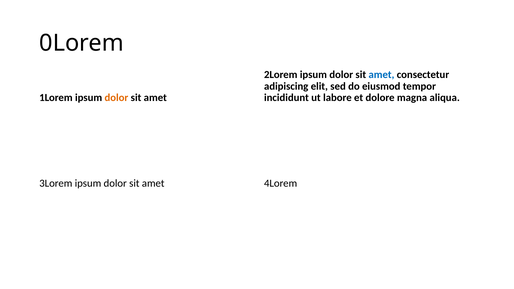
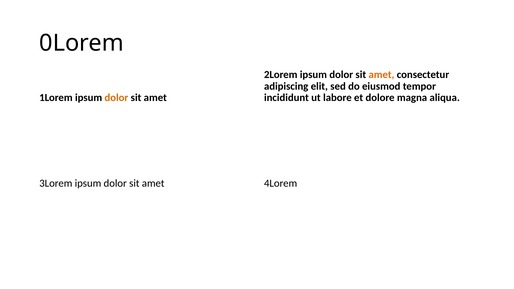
amet at (381, 75) colour: blue -> orange
